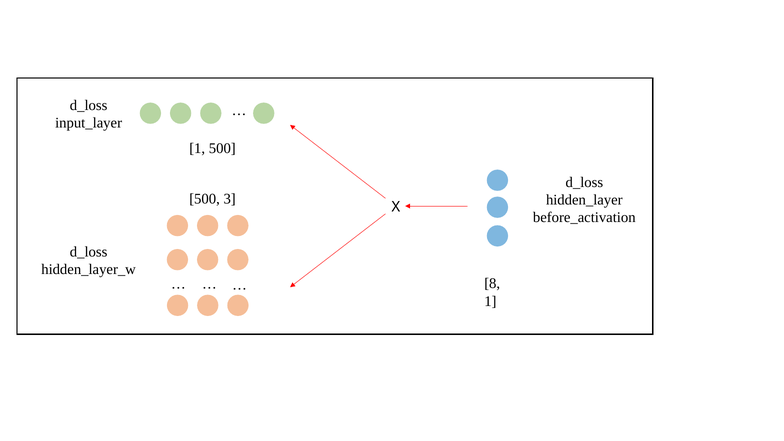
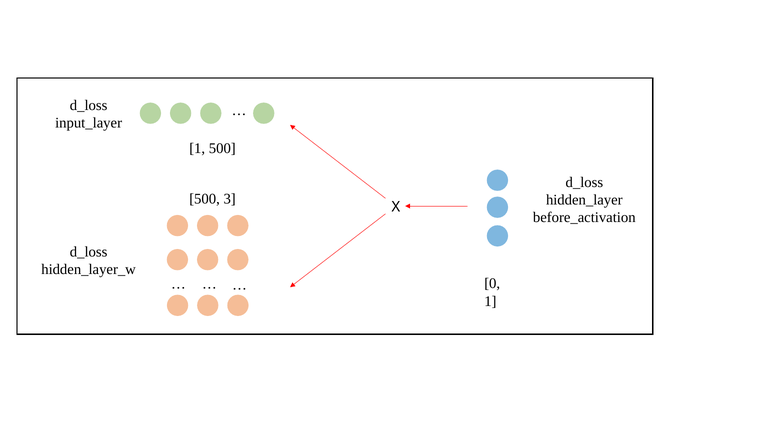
8: 8 -> 0
